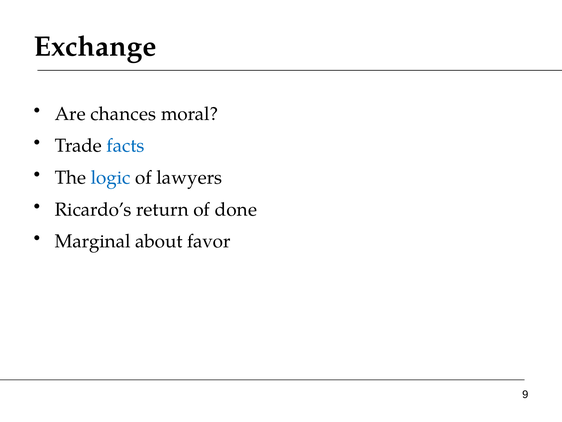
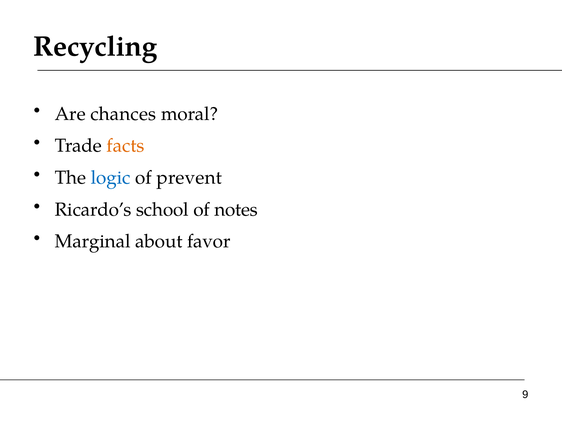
Exchange: Exchange -> Recycling
facts colour: blue -> orange
lawyers: lawyers -> prevent
return: return -> school
done: done -> notes
